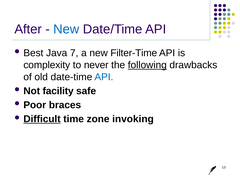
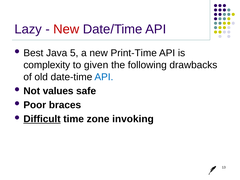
After: After -> Lazy
New at (66, 29) colour: blue -> red
7: 7 -> 5
Filter-Time: Filter-Time -> Print-Time
never: never -> given
following underline: present -> none
facility: facility -> values
